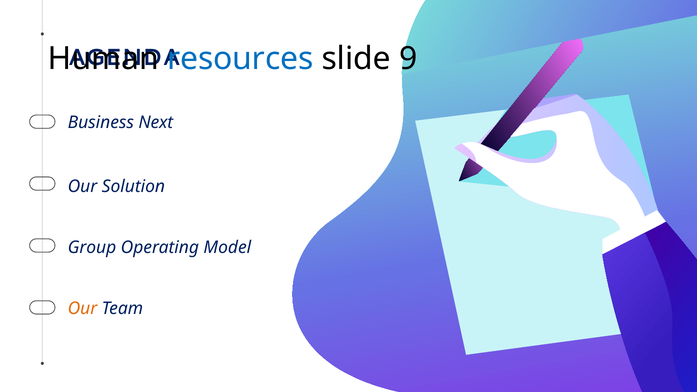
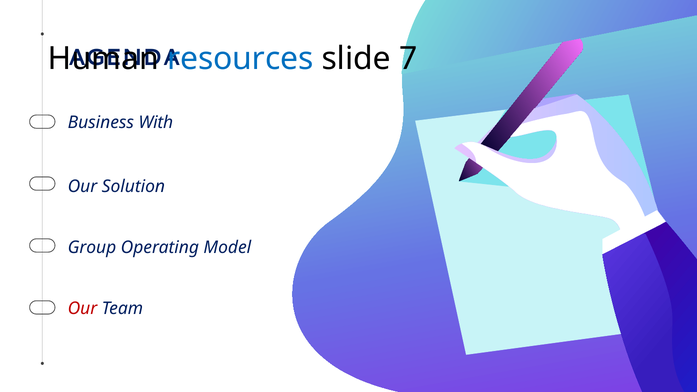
9: 9 -> 7
Next: Next -> With
Our at (82, 308) colour: orange -> red
